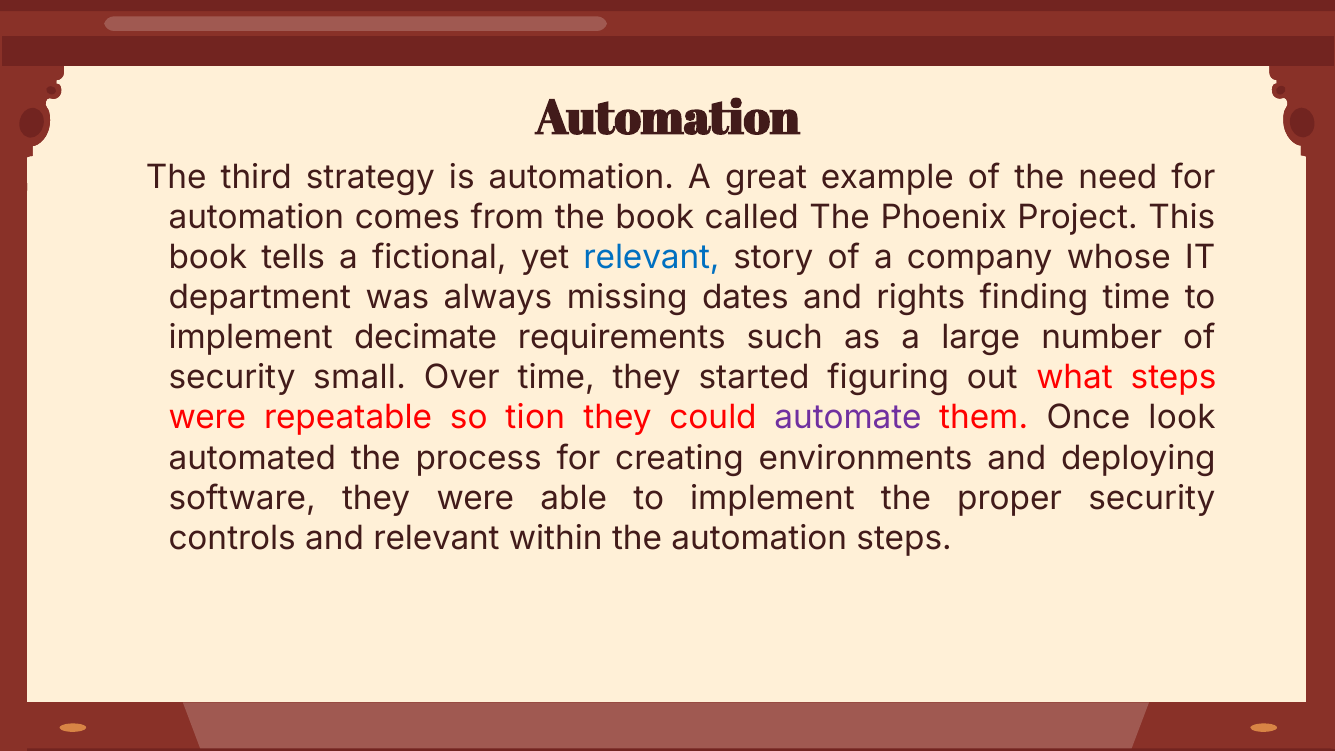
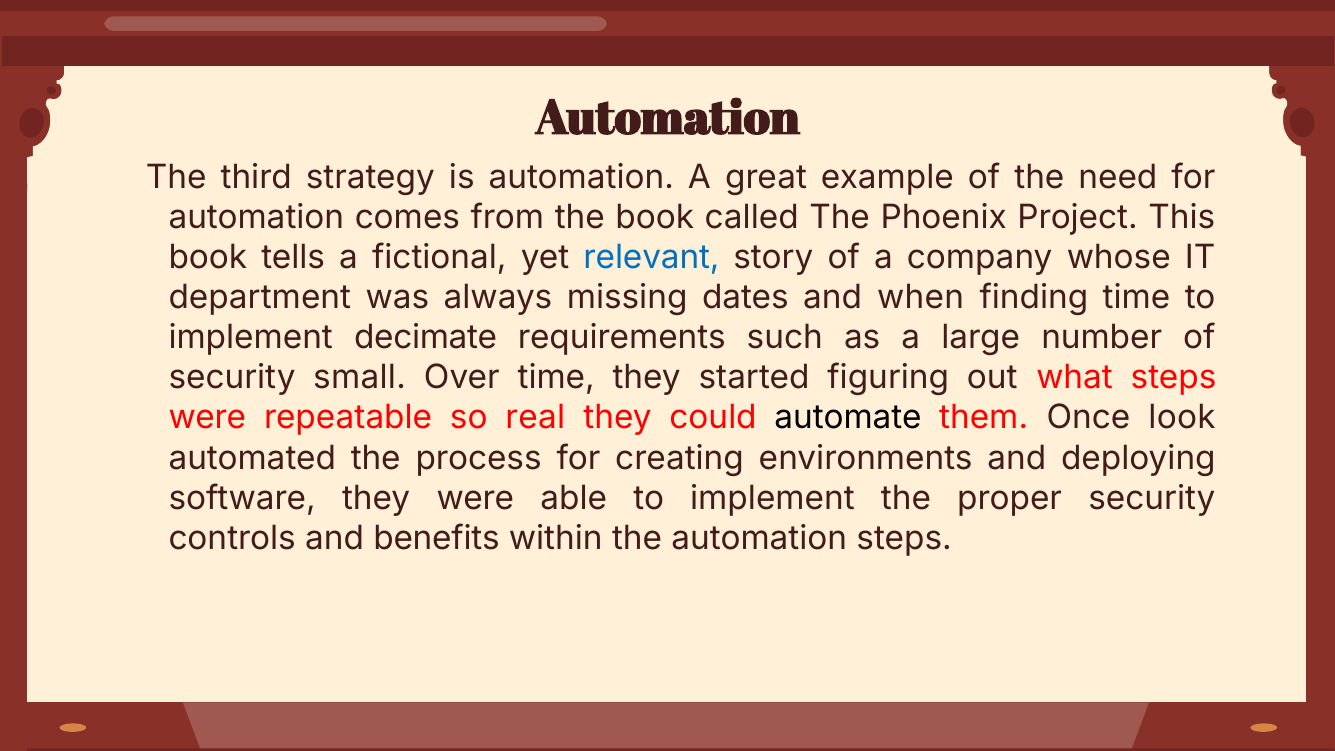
rights: rights -> when
tion: tion -> real
automate colour: purple -> black
and relevant: relevant -> benefits
